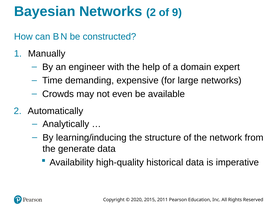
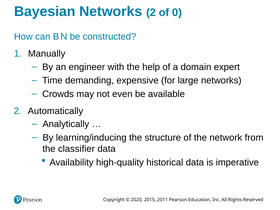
9: 9 -> 0
generate: generate -> classifier
